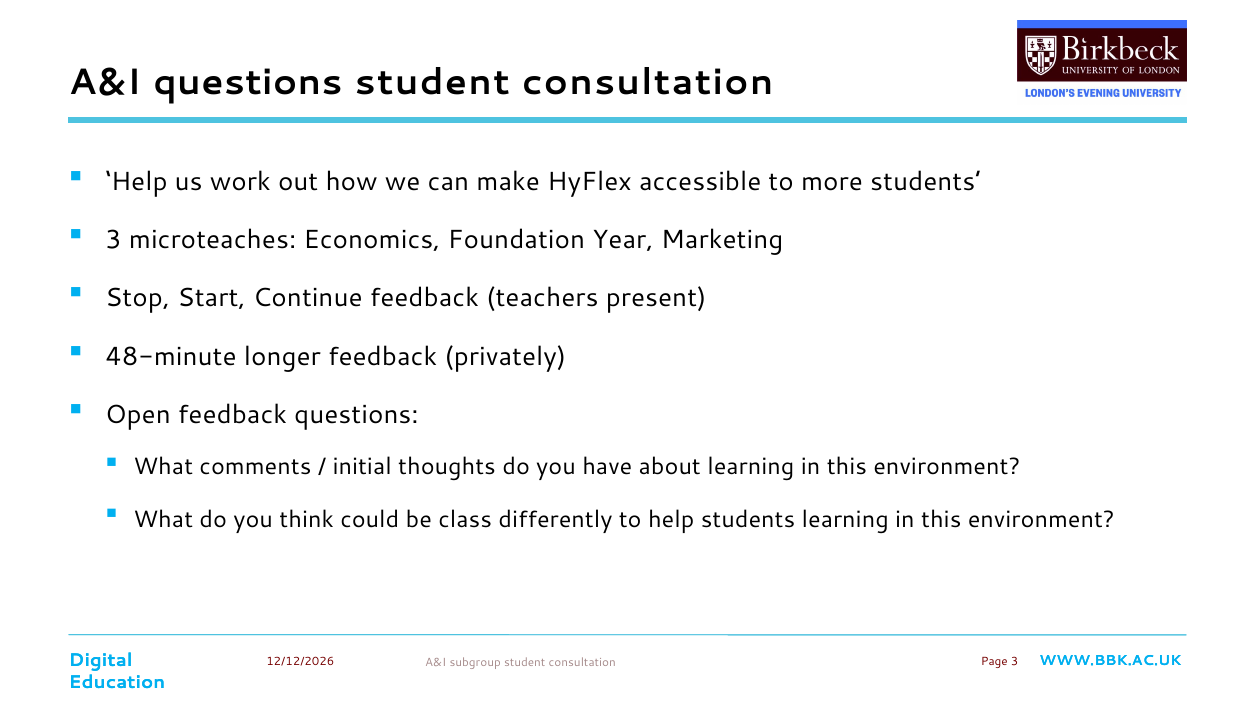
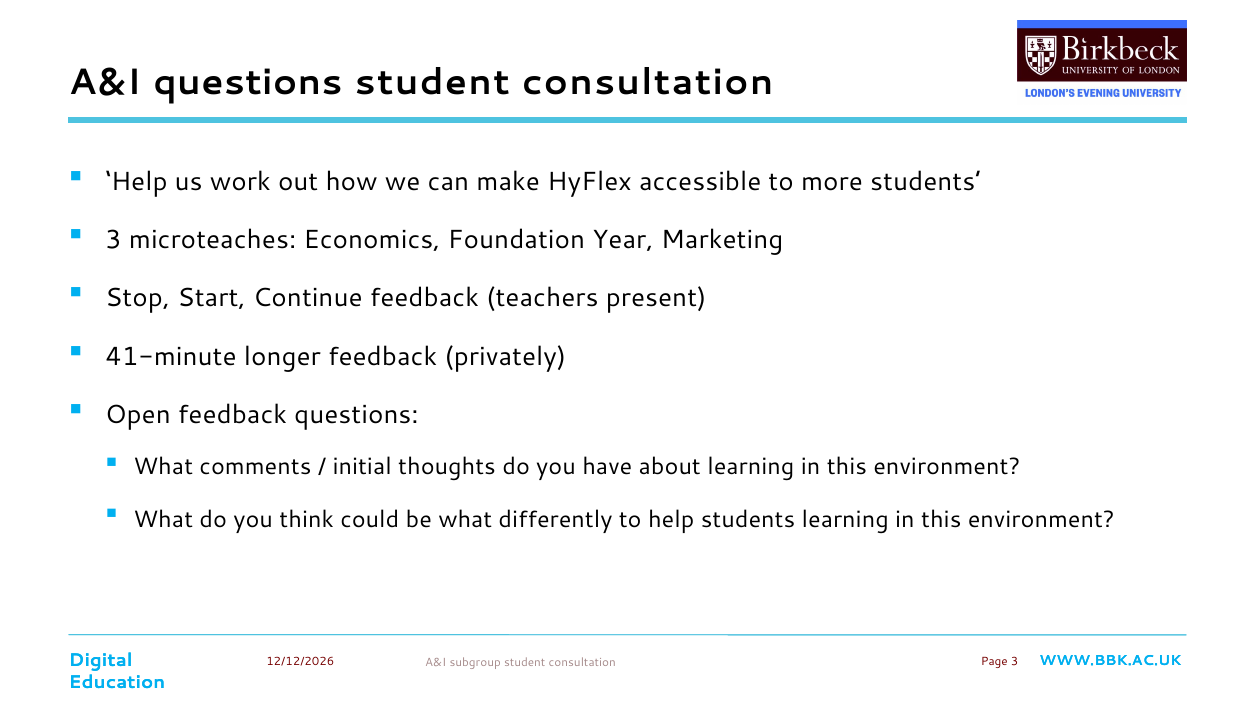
48-minute: 48-minute -> 41-minute
be class: class -> what
